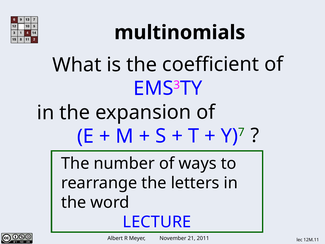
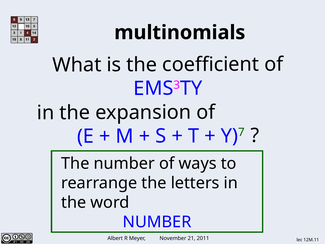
LECTURE at (157, 222): LECTURE -> NUMBER
